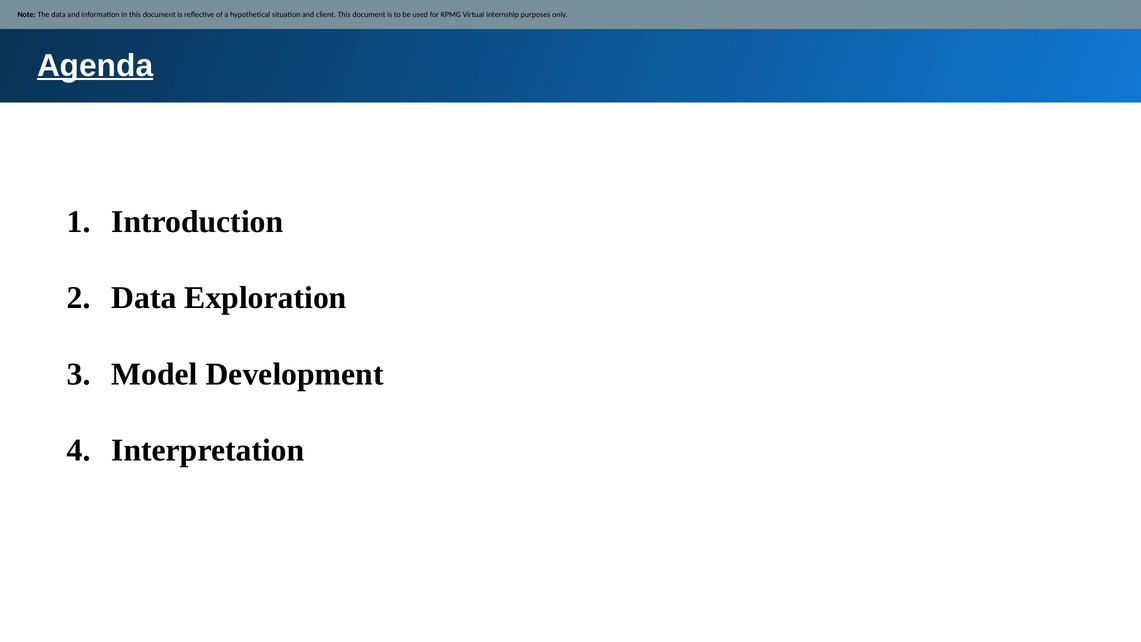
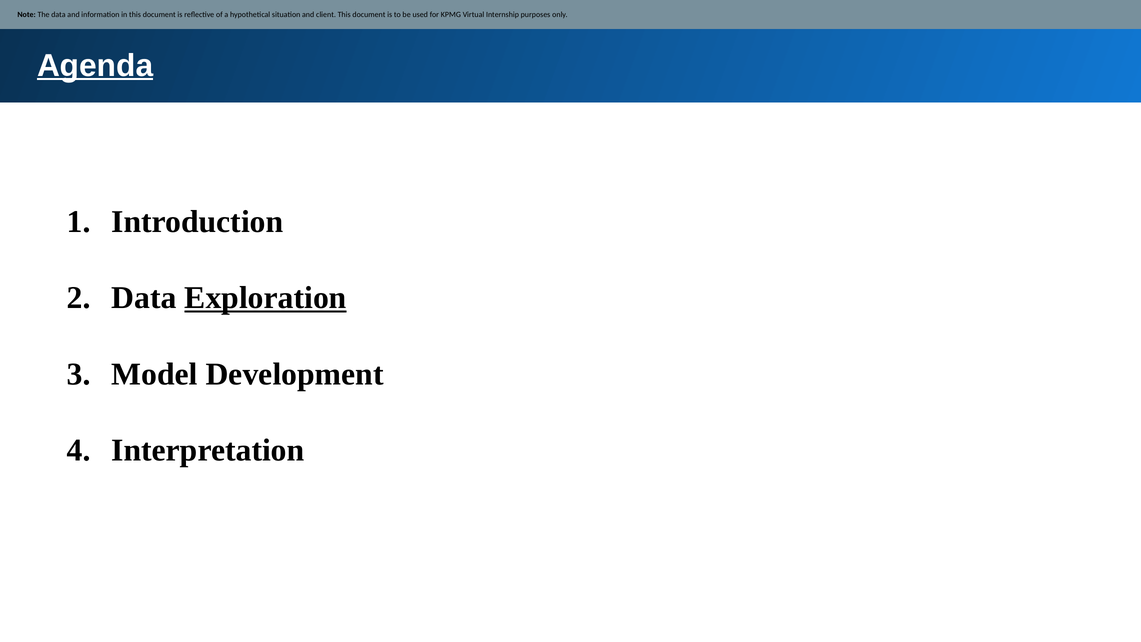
Exploration underline: none -> present
